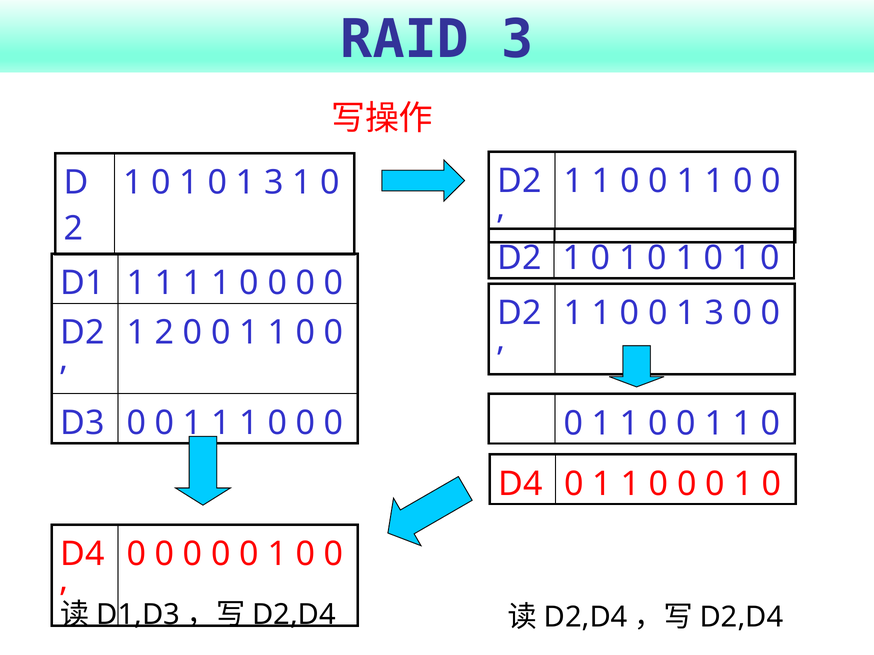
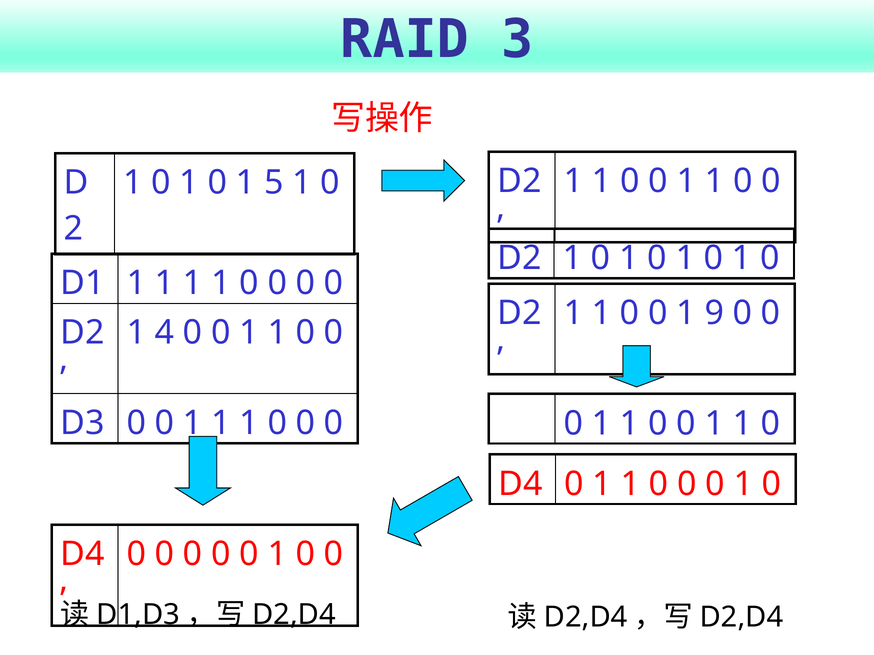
1 0 1 3: 3 -> 5
0 0 1 3: 3 -> 9
1 2: 2 -> 4
